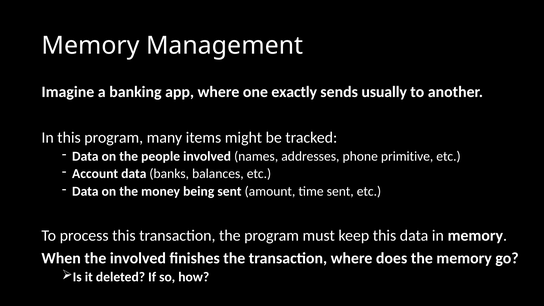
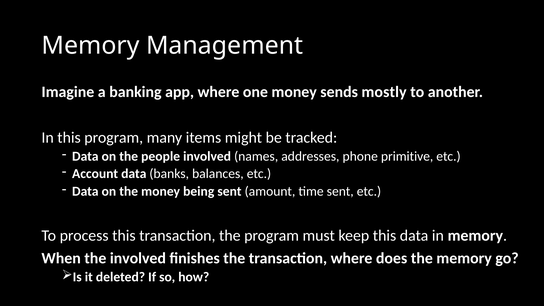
one exactly: exactly -> money
usually: usually -> mostly
